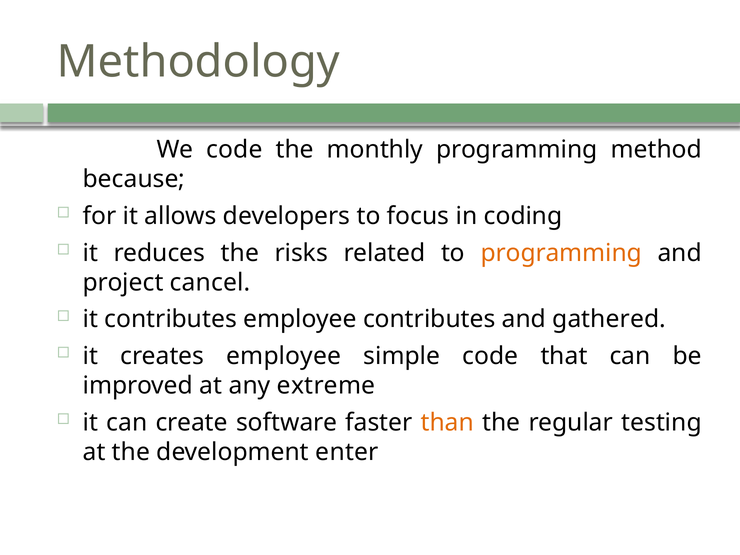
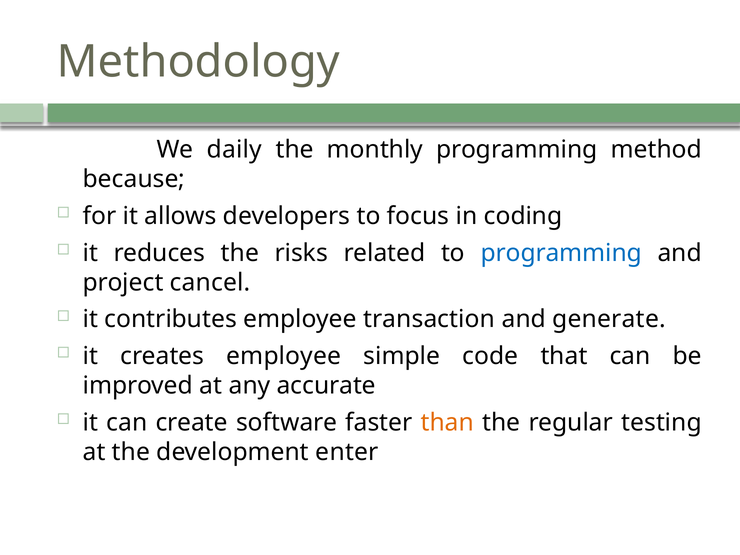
We code: code -> daily
programming at (561, 253) colour: orange -> blue
employee contributes: contributes -> transaction
gathered: gathered -> generate
extreme: extreme -> accurate
